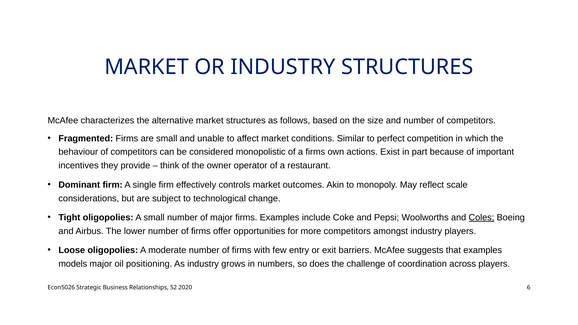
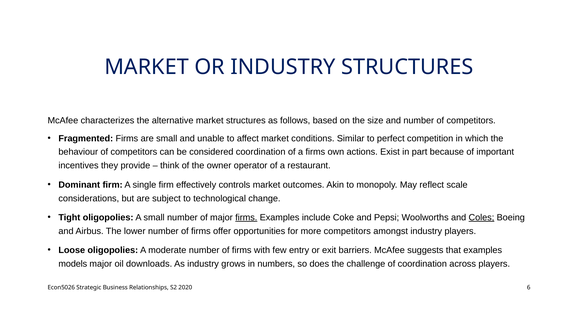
considered monopolistic: monopolistic -> coordination
firms at (246, 218) underline: none -> present
positioning: positioning -> downloads
